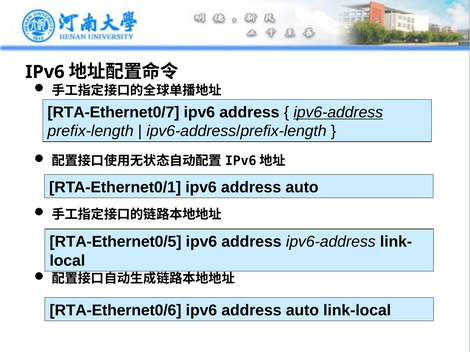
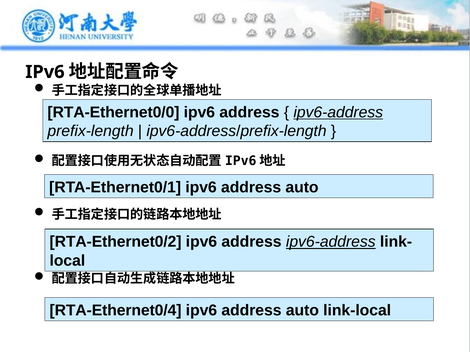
RTA-Ethernet0/7: RTA-Ethernet0/7 -> RTA-Ethernet0/0
RTA-Ethernet0/5: RTA-Ethernet0/5 -> RTA-Ethernet0/2
ipv6-address at (331, 242) underline: none -> present
RTA-Ethernet0/6: RTA-Ethernet0/6 -> RTA-Ethernet0/4
